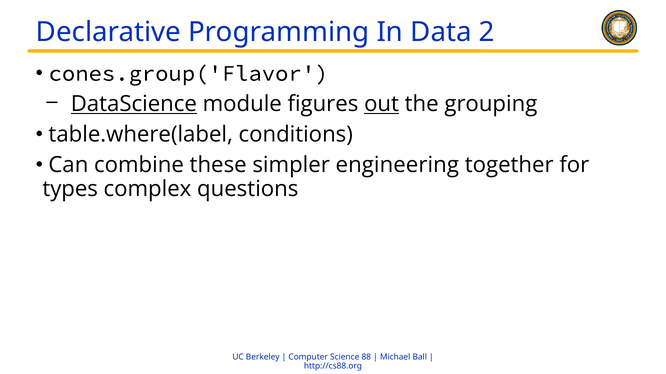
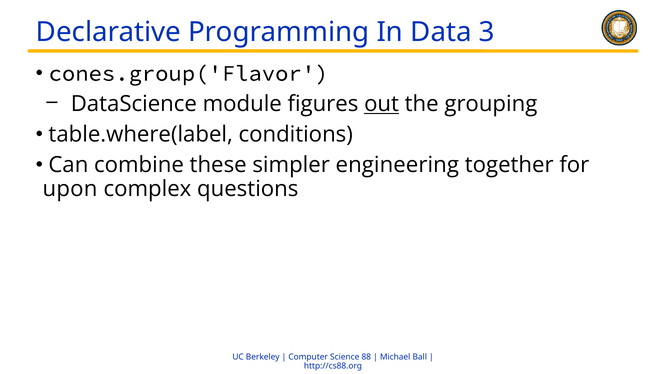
2: 2 -> 3
DataScience underline: present -> none
types: types -> upon
